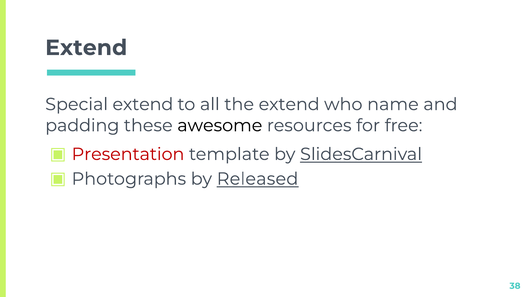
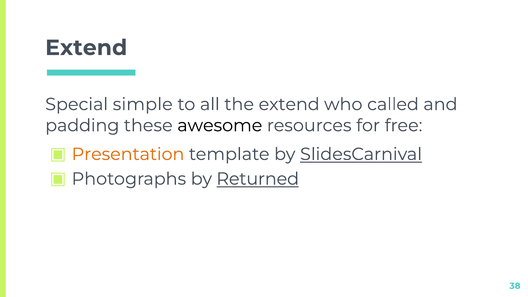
Special extend: extend -> simple
name: name -> called
Presentation colour: red -> orange
Released: Released -> Returned
